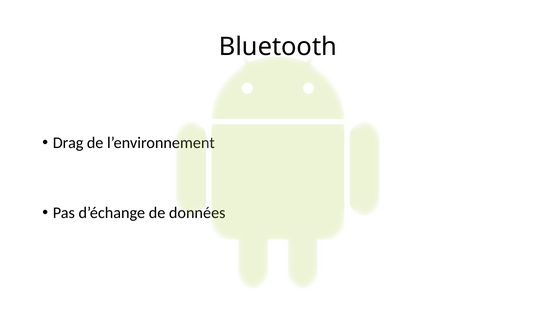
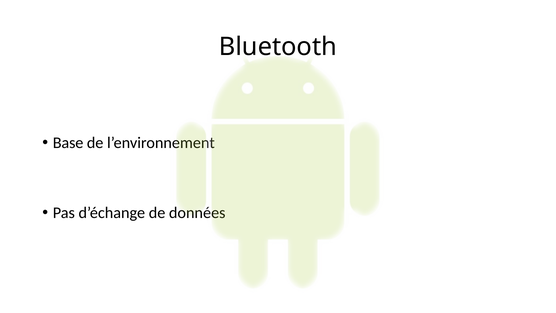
Drag: Drag -> Base
